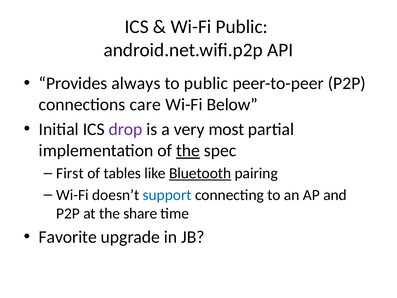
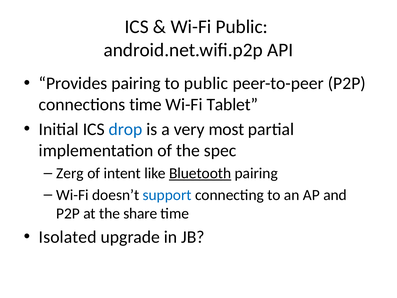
Provides always: always -> pairing
connections care: care -> time
Below: Below -> Tablet
drop colour: purple -> blue
the at (188, 150) underline: present -> none
First: First -> Zerg
tables: tables -> intent
Favorite: Favorite -> Isolated
